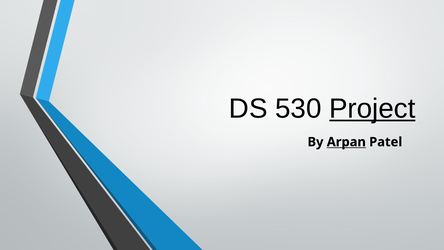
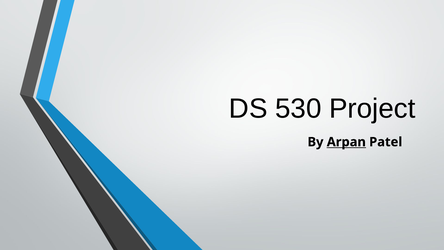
Project underline: present -> none
